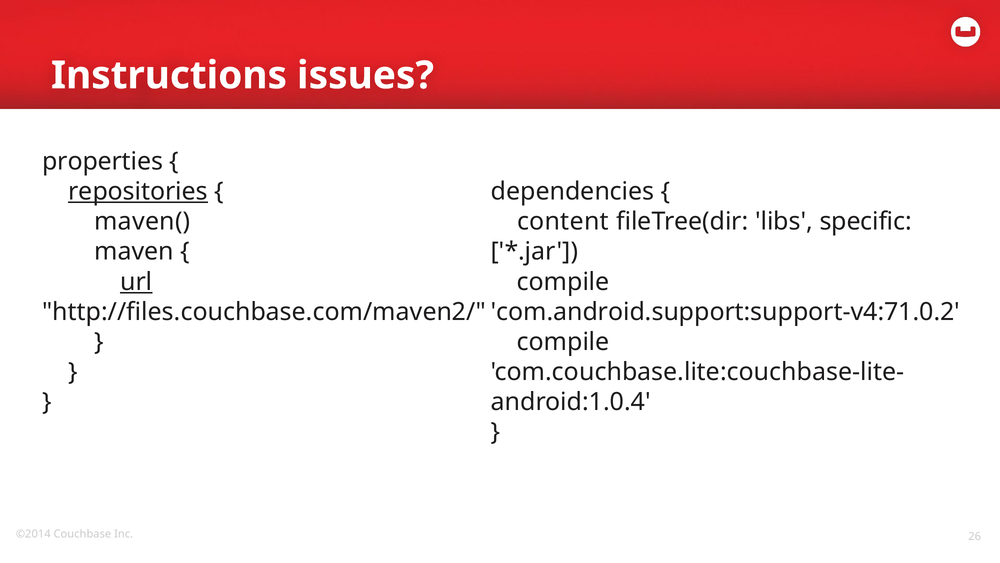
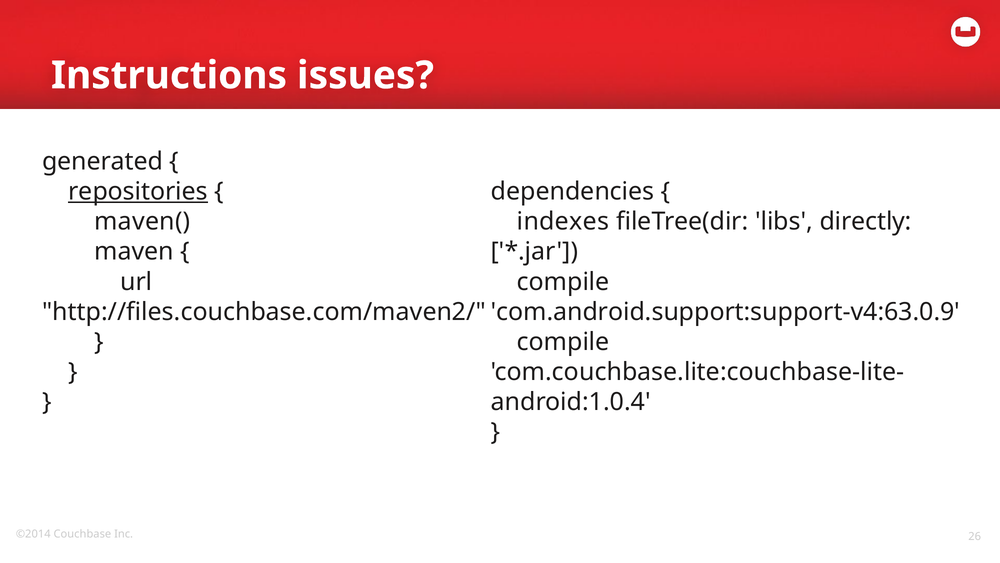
properties: properties -> generated
content: content -> indexes
specific: specific -> directly
url underline: present -> none
com.android.support:support-v4:71.0.2: com.android.support:support-v4:71.0.2 -> com.android.support:support-v4:63.0.9
